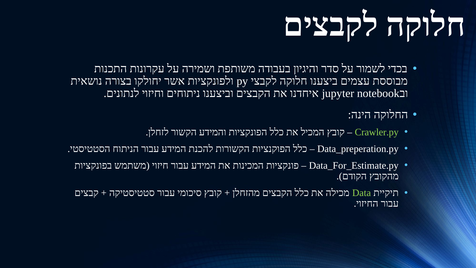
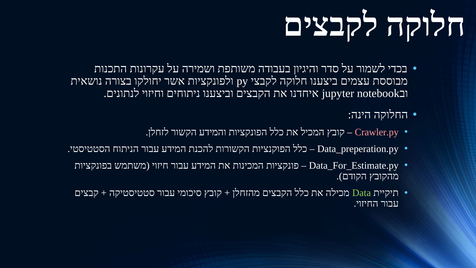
Crawler.py colour: light green -> pink
